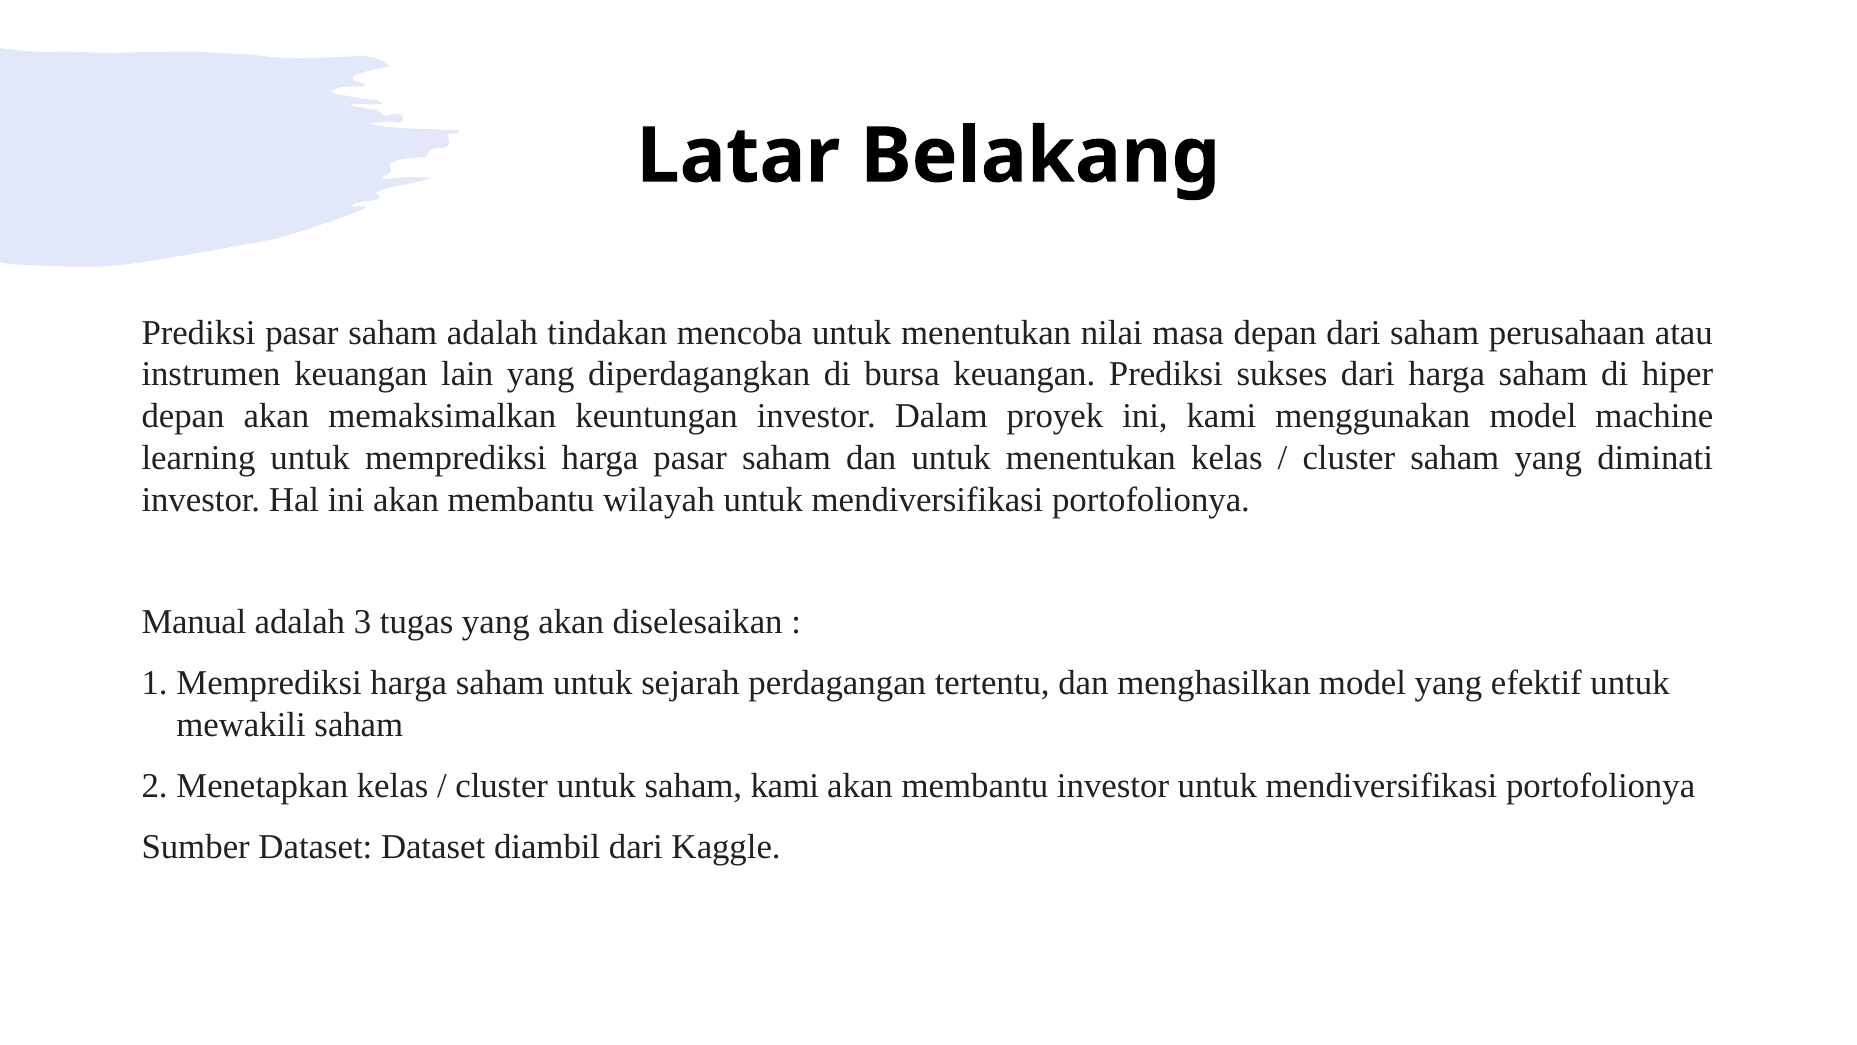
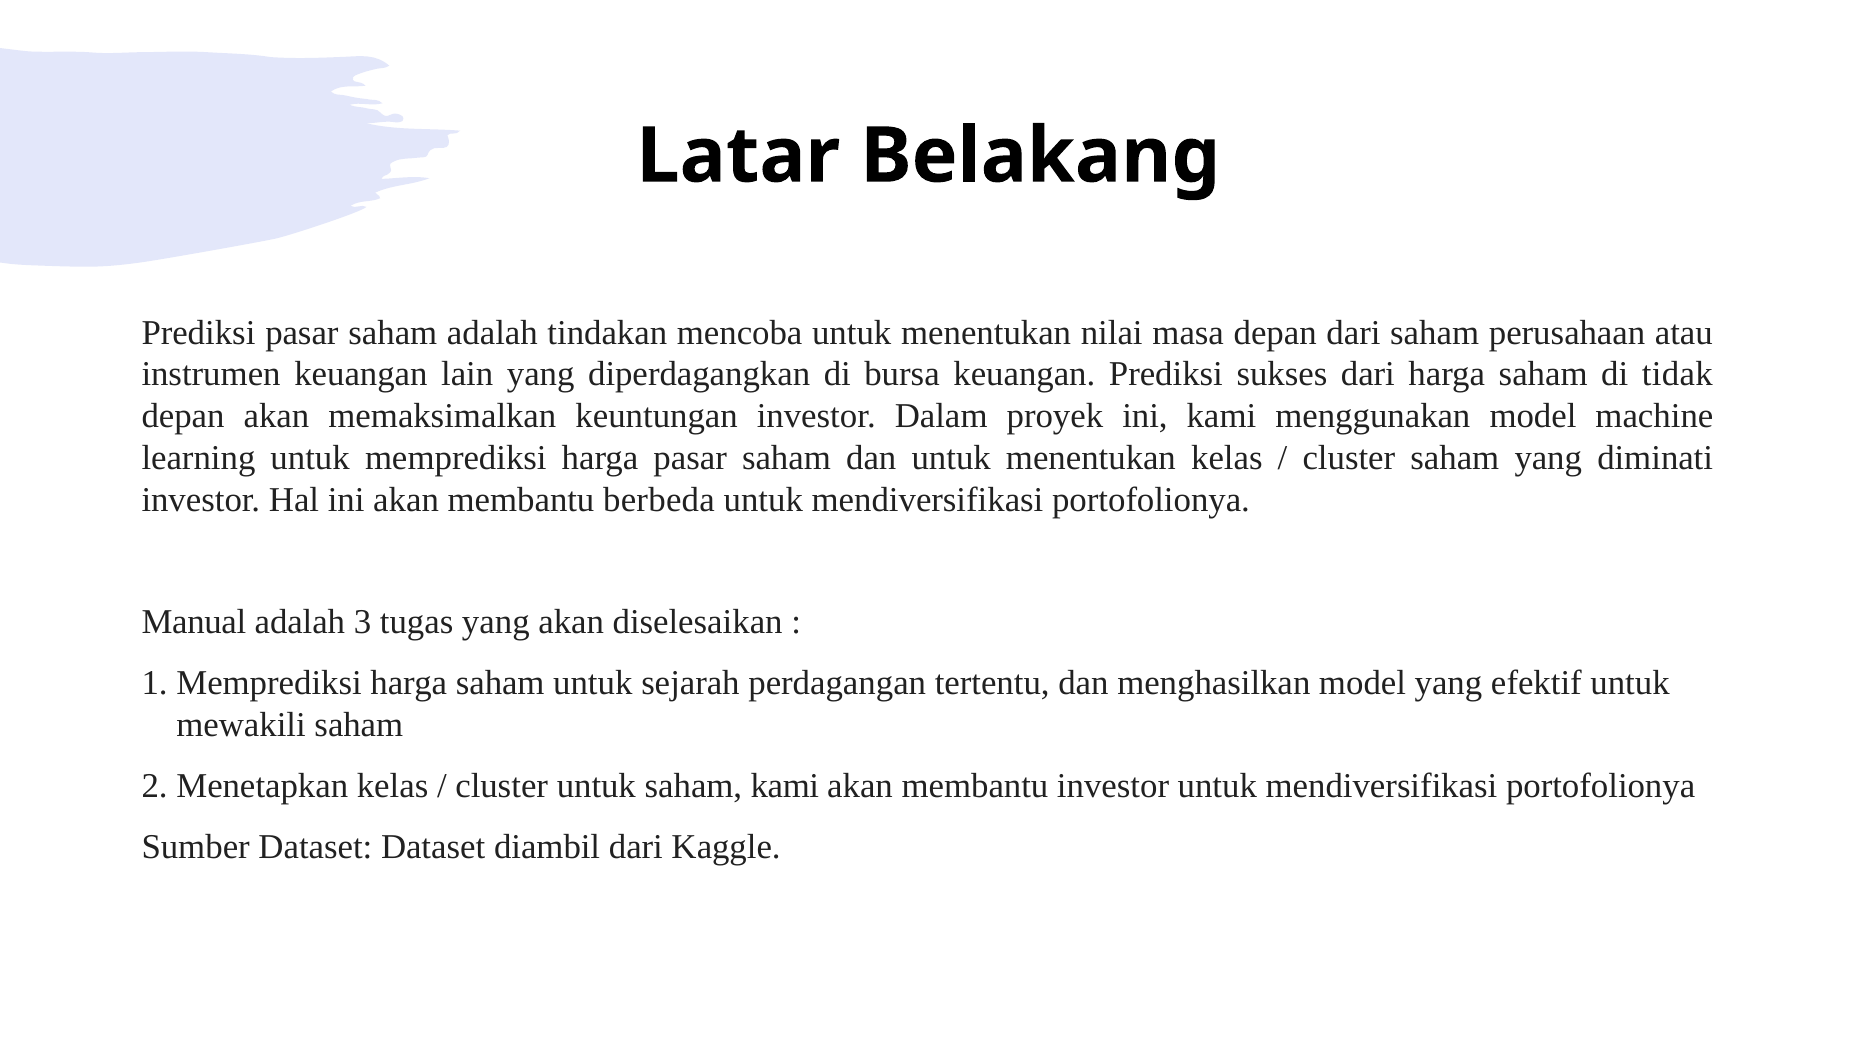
hiper: hiper -> tidak
wilayah: wilayah -> berbeda
